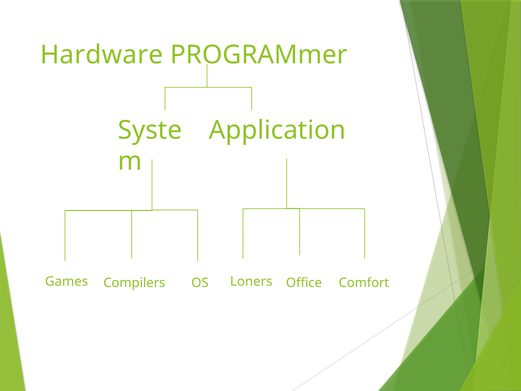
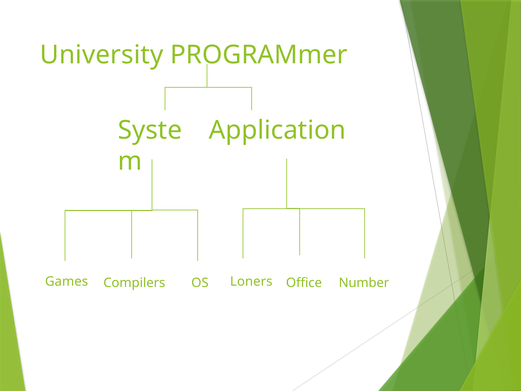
Hardware: Hardware -> University
Comfort: Comfort -> Number
